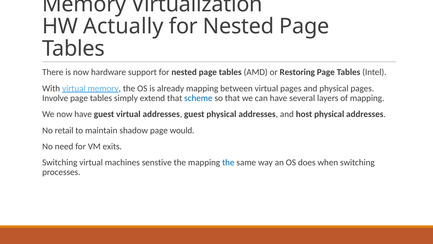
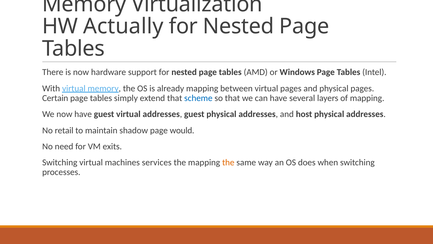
Restoring: Restoring -> Windows
Involve: Involve -> Certain
senstive: senstive -> services
the at (228, 162) colour: blue -> orange
